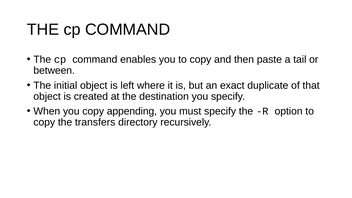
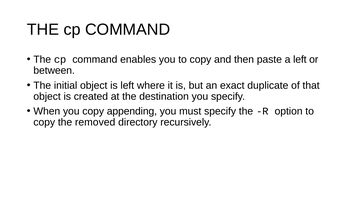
a tail: tail -> left
transfers: transfers -> removed
